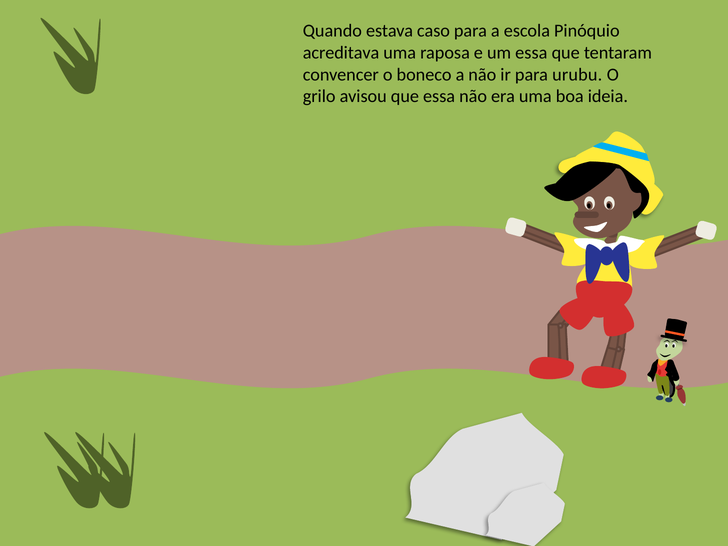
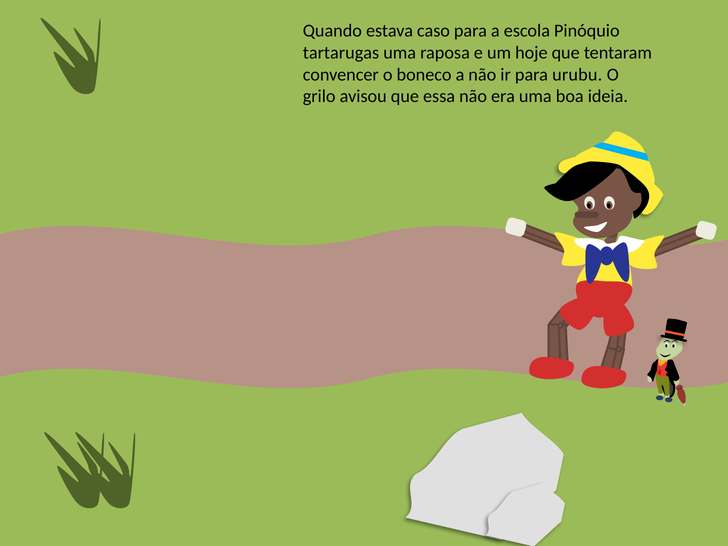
acreditava: acreditava -> tartarugas
um essa: essa -> hoje
